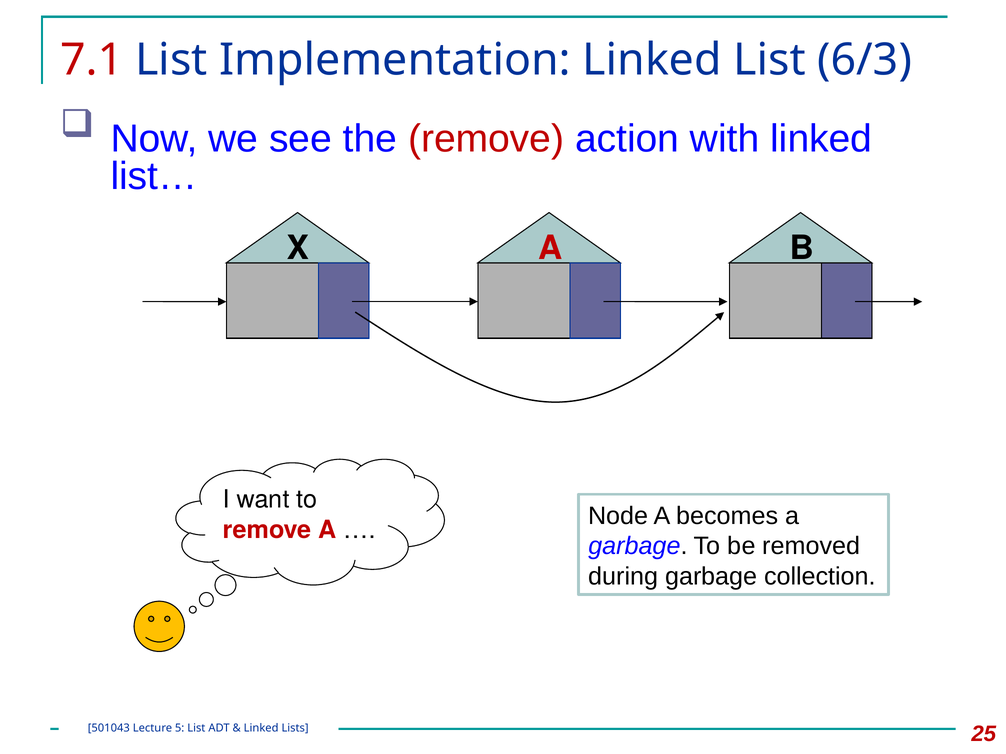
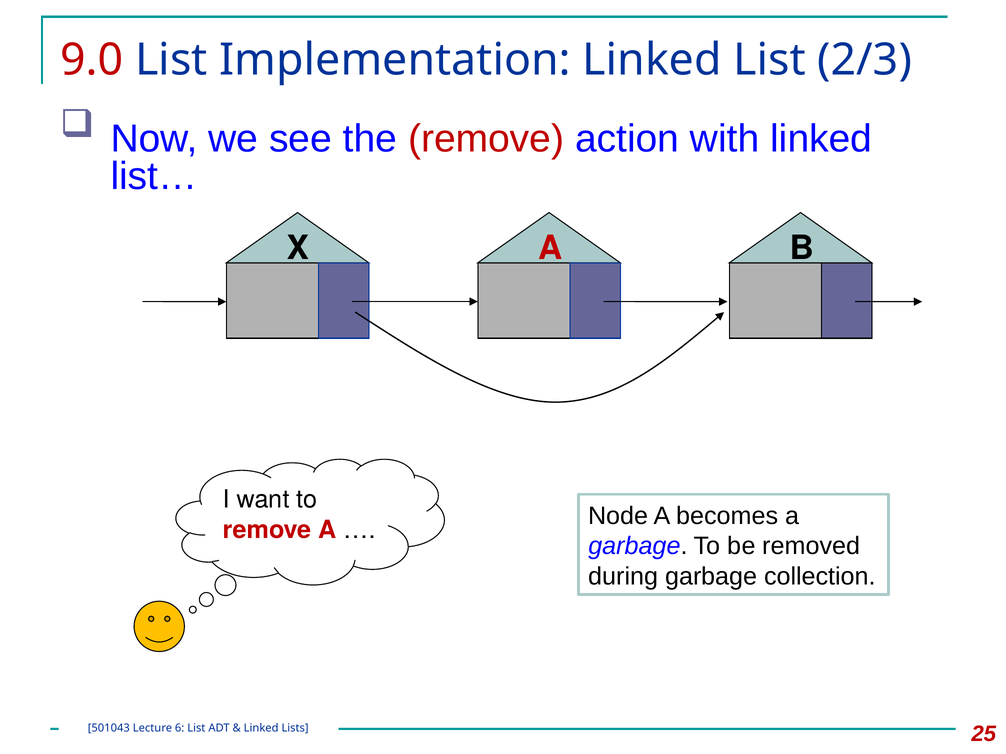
7.1: 7.1 -> 9.0
6/3: 6/3 -> 2/3
5: 5 -> 6
